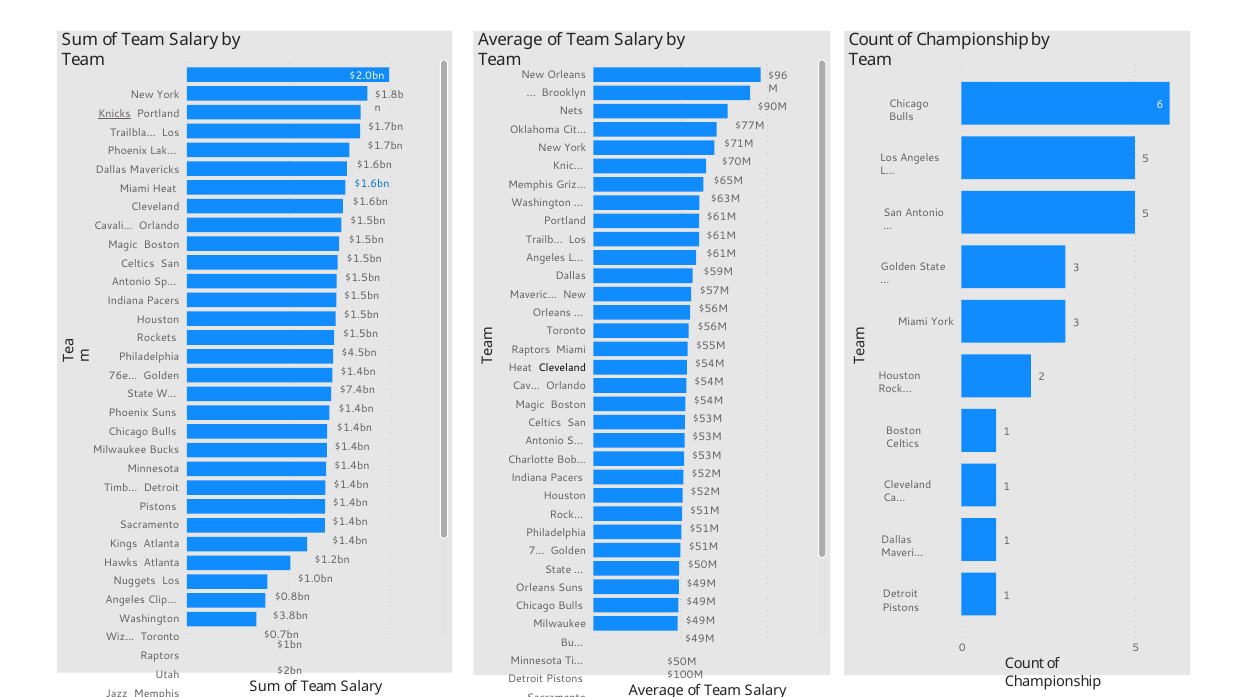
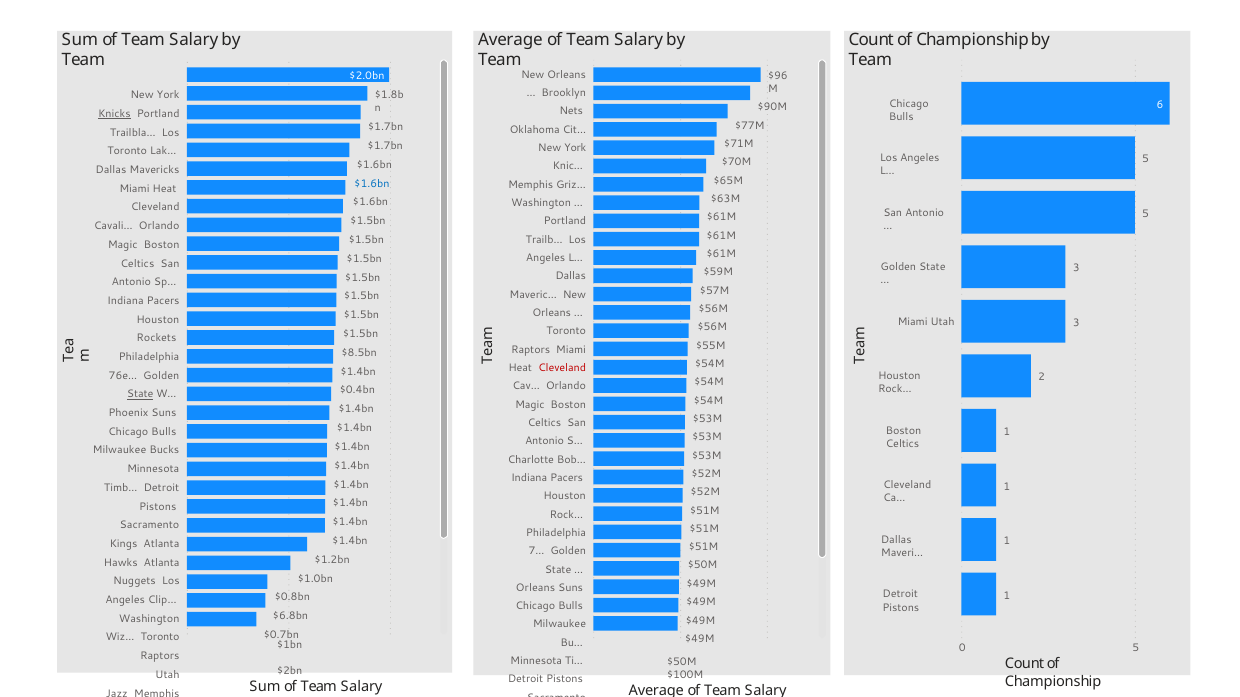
Phoenix at (127, 151): Phoenix -> Toronto
Miami York: York -> Utah
$4.5bn: $4.5bn -> $8.5bn
Cleveland at (562, 368) colour: black -> red
$7.4bn: $7.4bn -> $0.4bn
State at (140, 395) underline: none -> present
$3.8bn: $3.8bn -> $6.8bn
